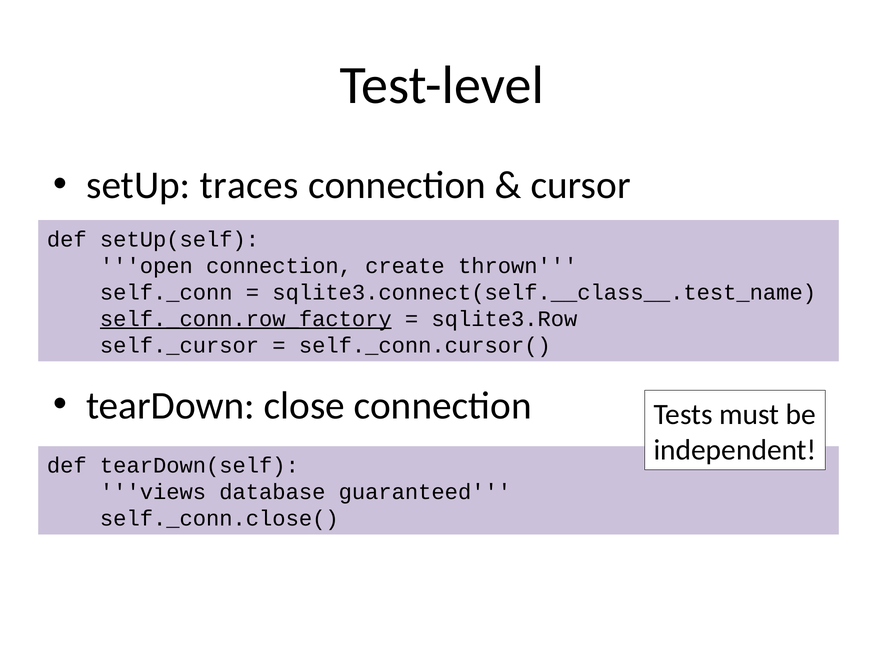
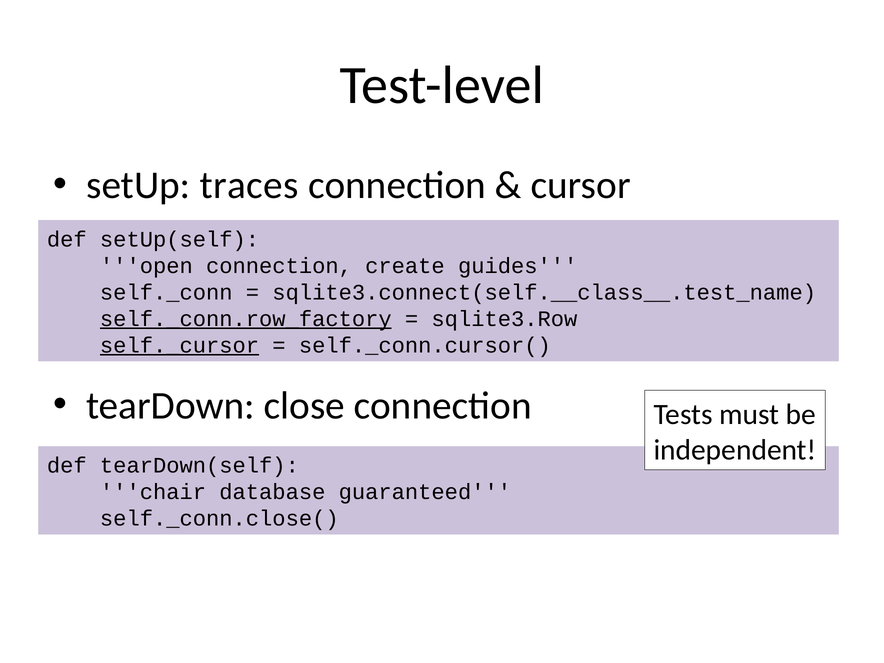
thrown: thrown -> guides
self._cursor underline: none -> present
views: views -> chair
